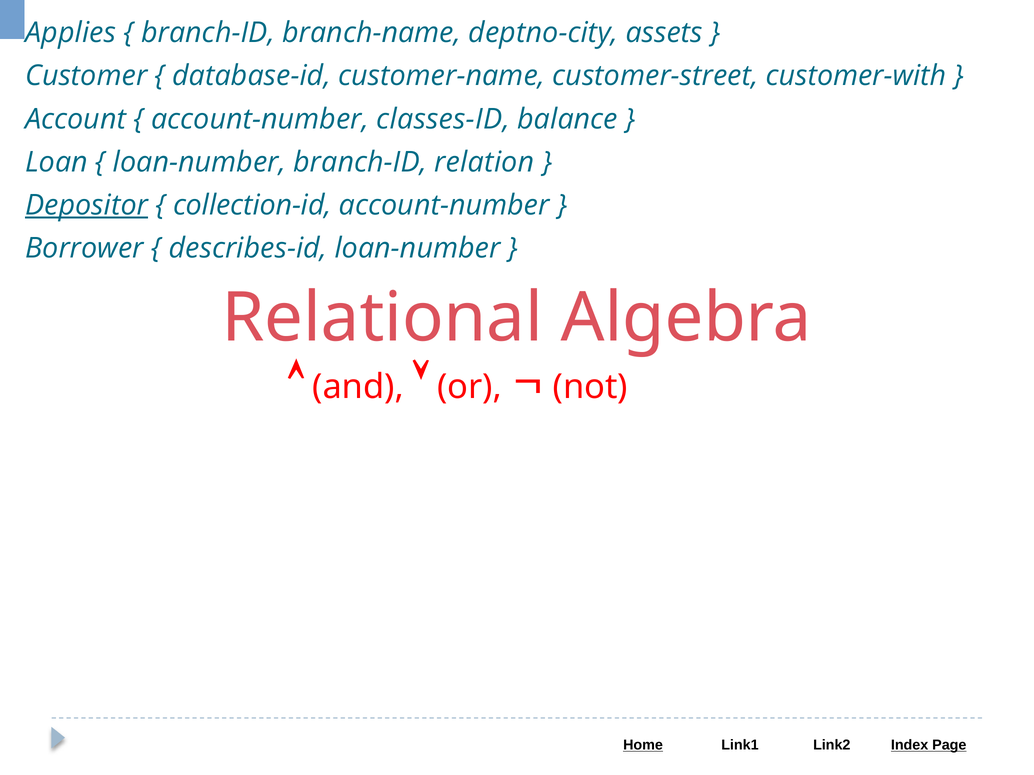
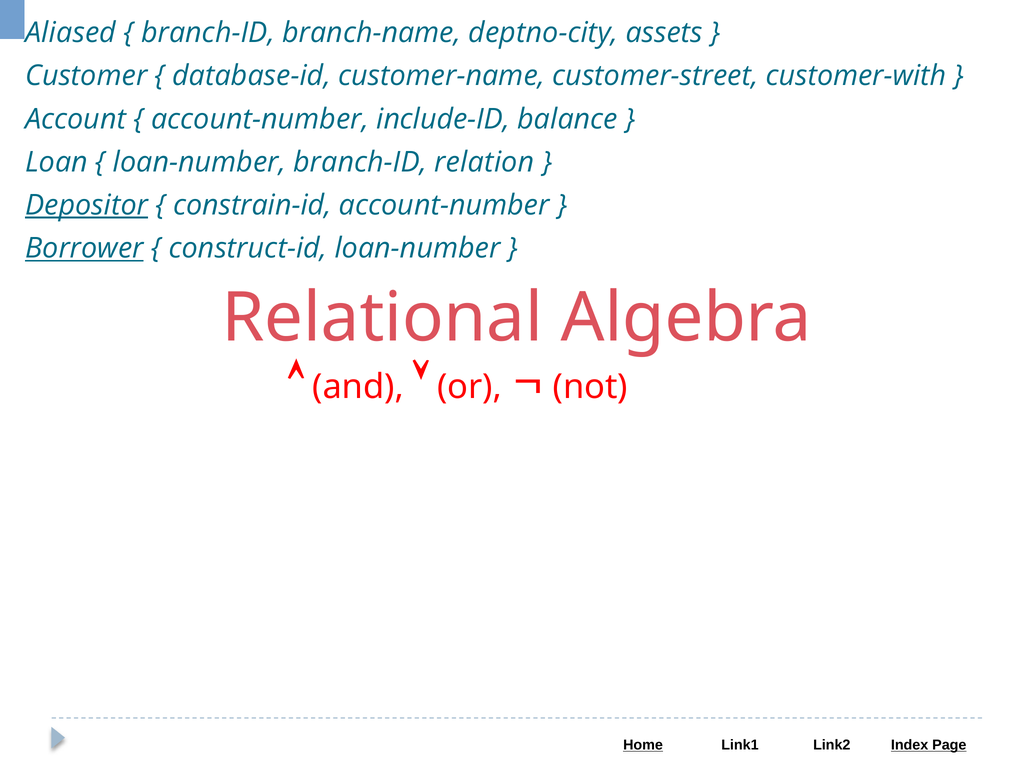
Applies: Applies -> Aliased
classes-ID: classes-ID -> include-ID
collection-id: collection-id -> constrain-id
Borrower underline: none -> present
describes-id: describes-id -> construct-id
